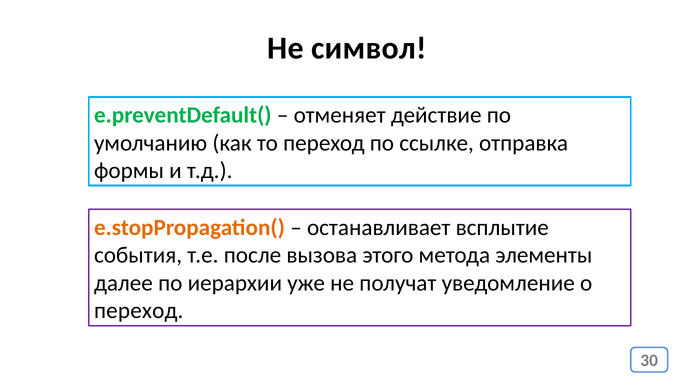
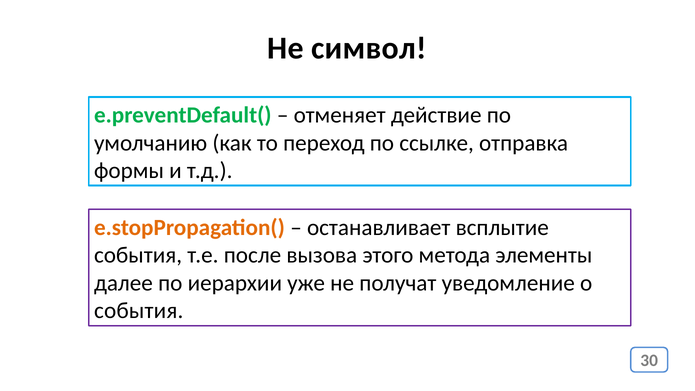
переход at (139, 311): переход -> события
